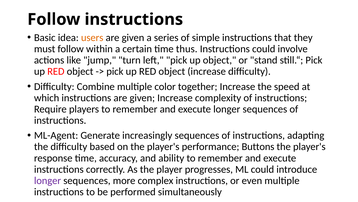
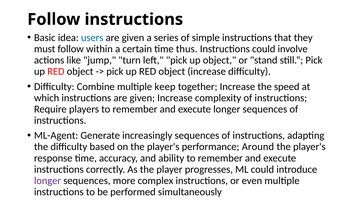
users colour: orange -> blue
color: color -> keep
Buttons: Buttons -> Around
